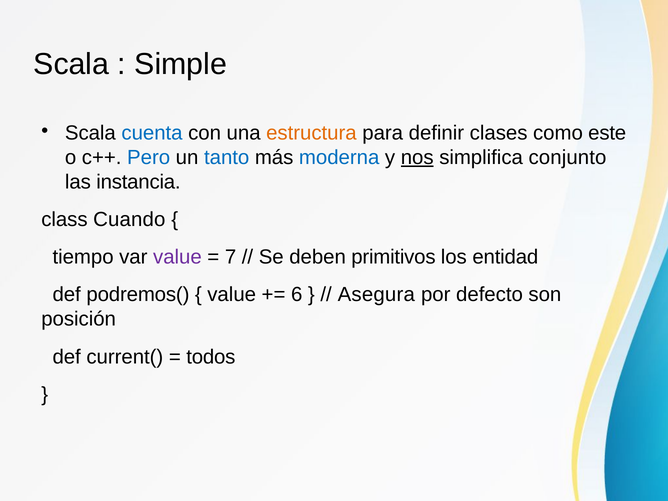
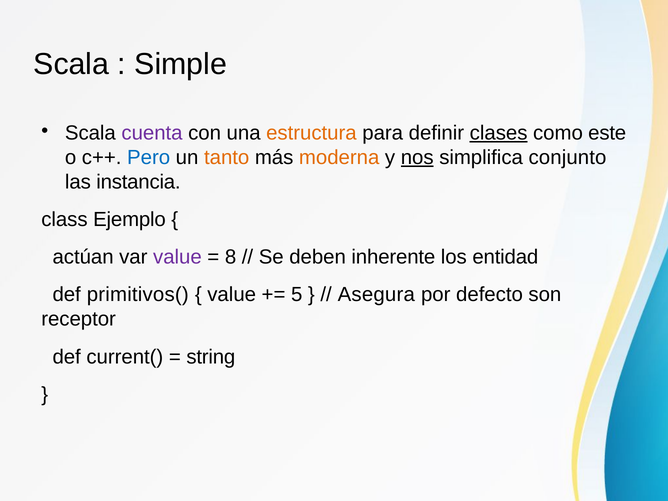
cuenta colour: blue -> purple
clases underline: none -> present
tanto colour: blue -> orange
moderna colour: blue -> orange
Cuando: Cuando -> Ejemplo
tiempo: tiempo -> actúan
7: 7 -> 8
primitivos: primitivos -> inherente
podremos(: podremos( -> primitivos(
6: 6 -> 5
posición: posición -> receptor
todos: todos -> string
